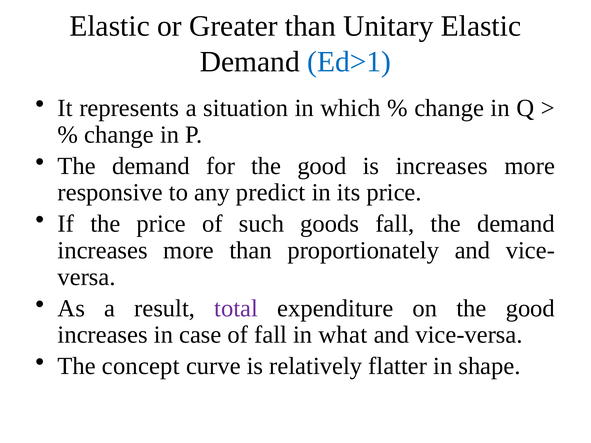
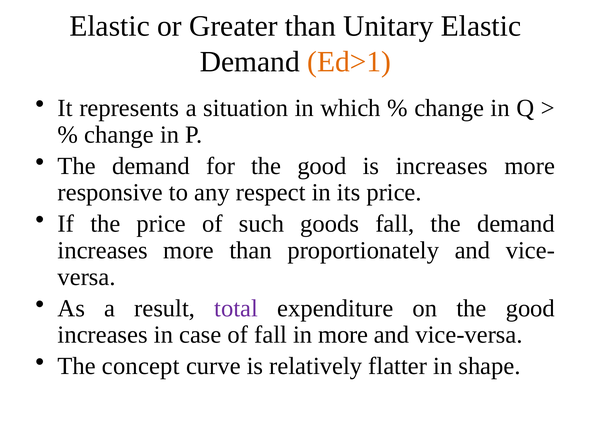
Ed>1 colour: blue -> orange
predict: predict -> respect
in what: what -> more
